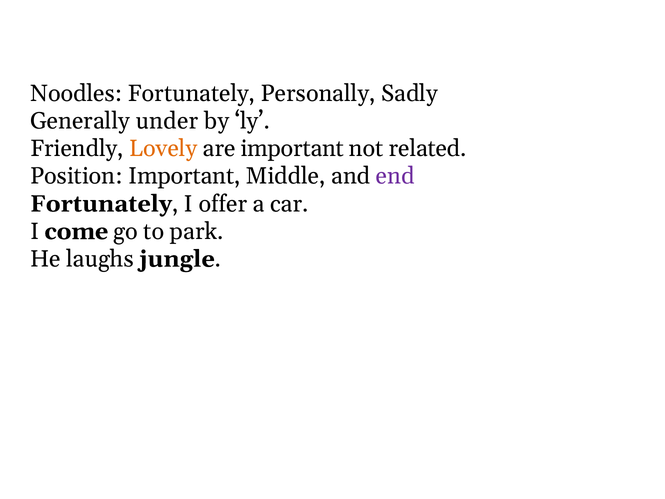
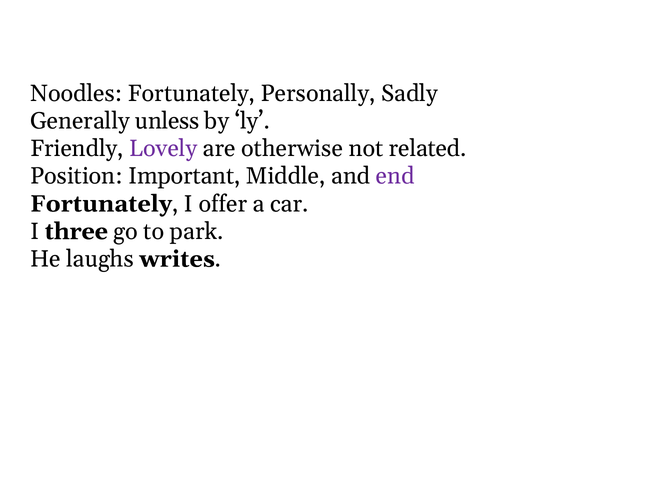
under: under -> unless
Lovely colour: orange -> purple
are important: important -> otherwise
come: come -> three
jungle: jungle -> writes
